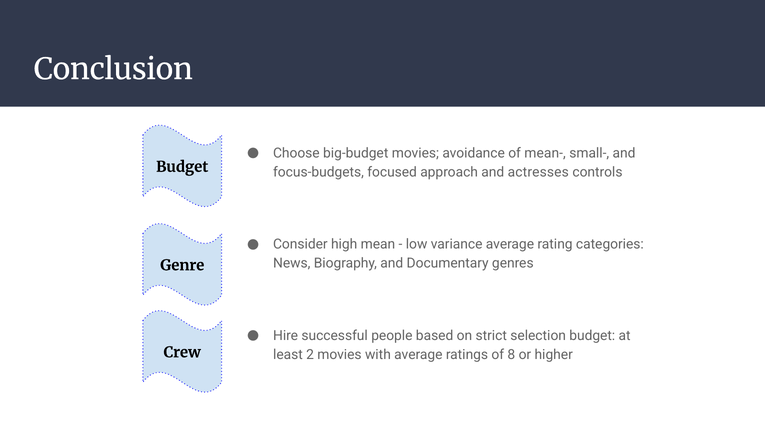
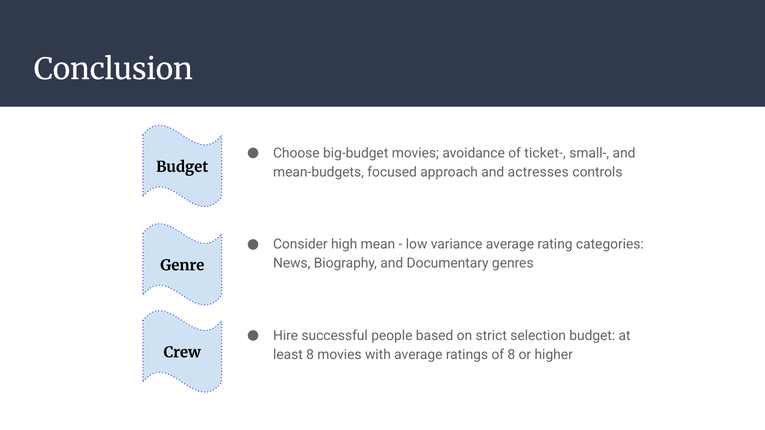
mean-: mean- -> ticket-
focus-budgets: focus-budgets -> mean-budgets
least 2: 2 -> 8
